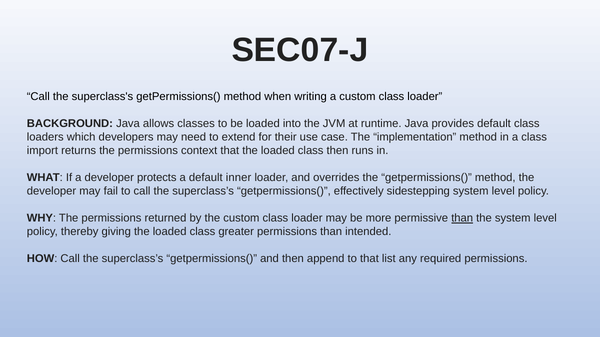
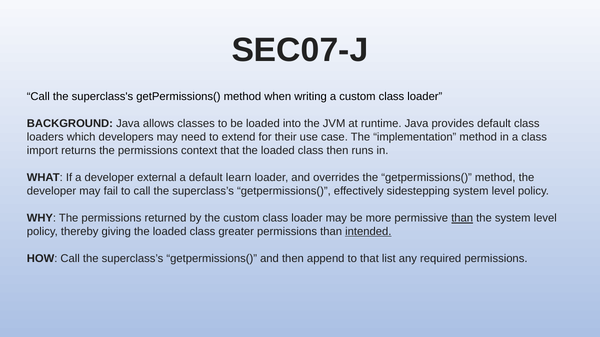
protects: protects -> external
inner: inner -> learn
intended underline: none -> present
